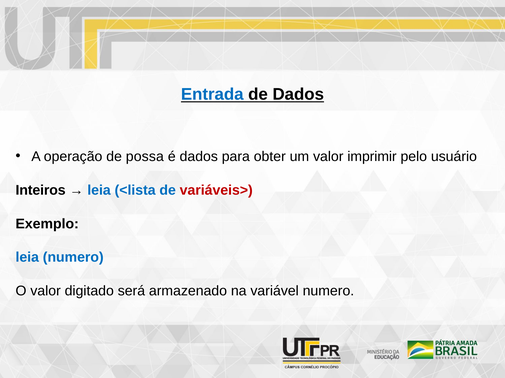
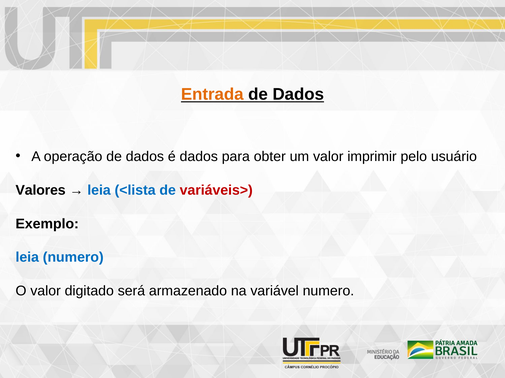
Entrada colour: blue -> orange
operação de possa: possa -> dados
Inteiros: Inteiros -> Valores
